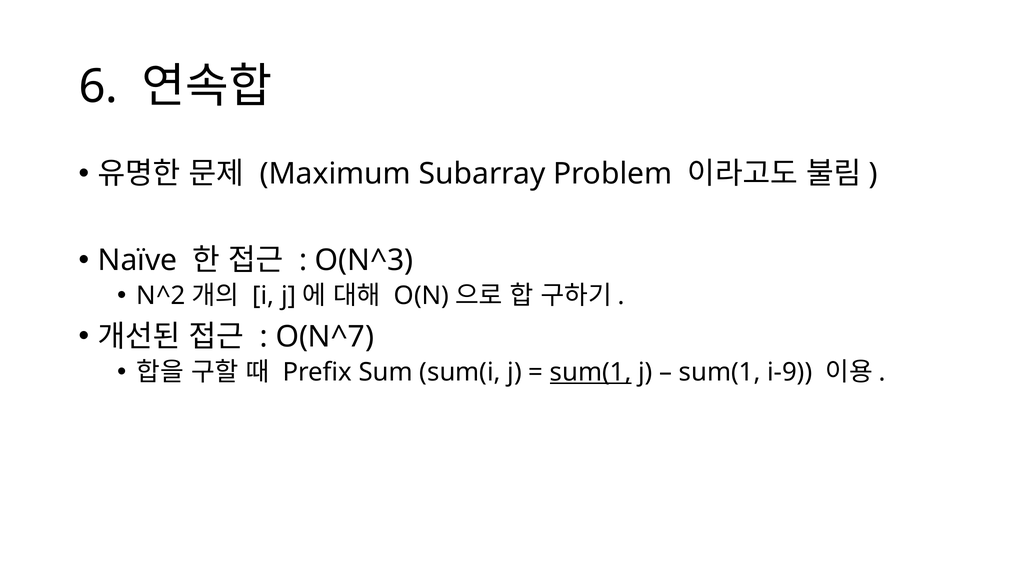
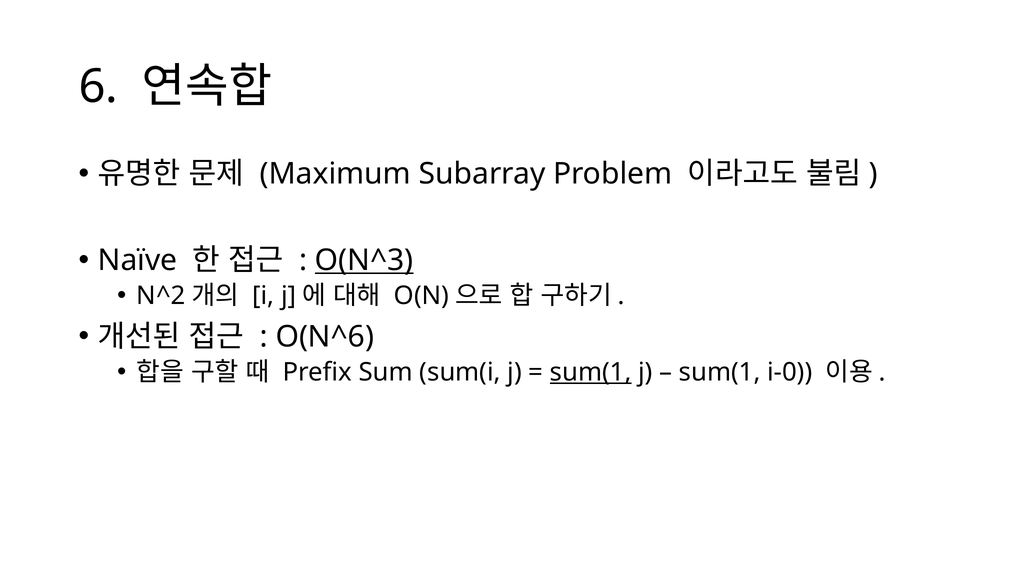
O(N^3 underline: none -> present
O(N^7: O(N^7 -> O(N^6
i-9: i-9 -> i-0
